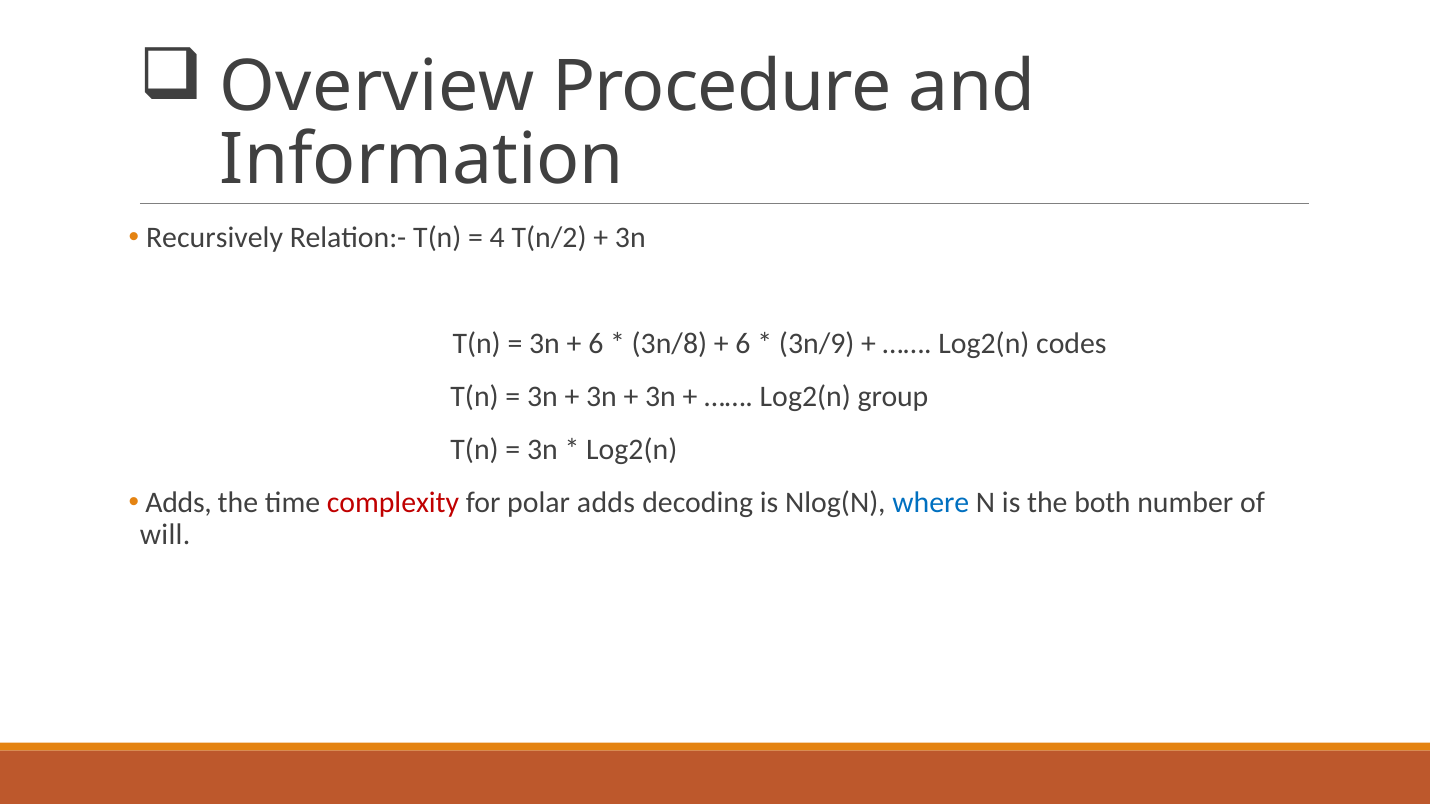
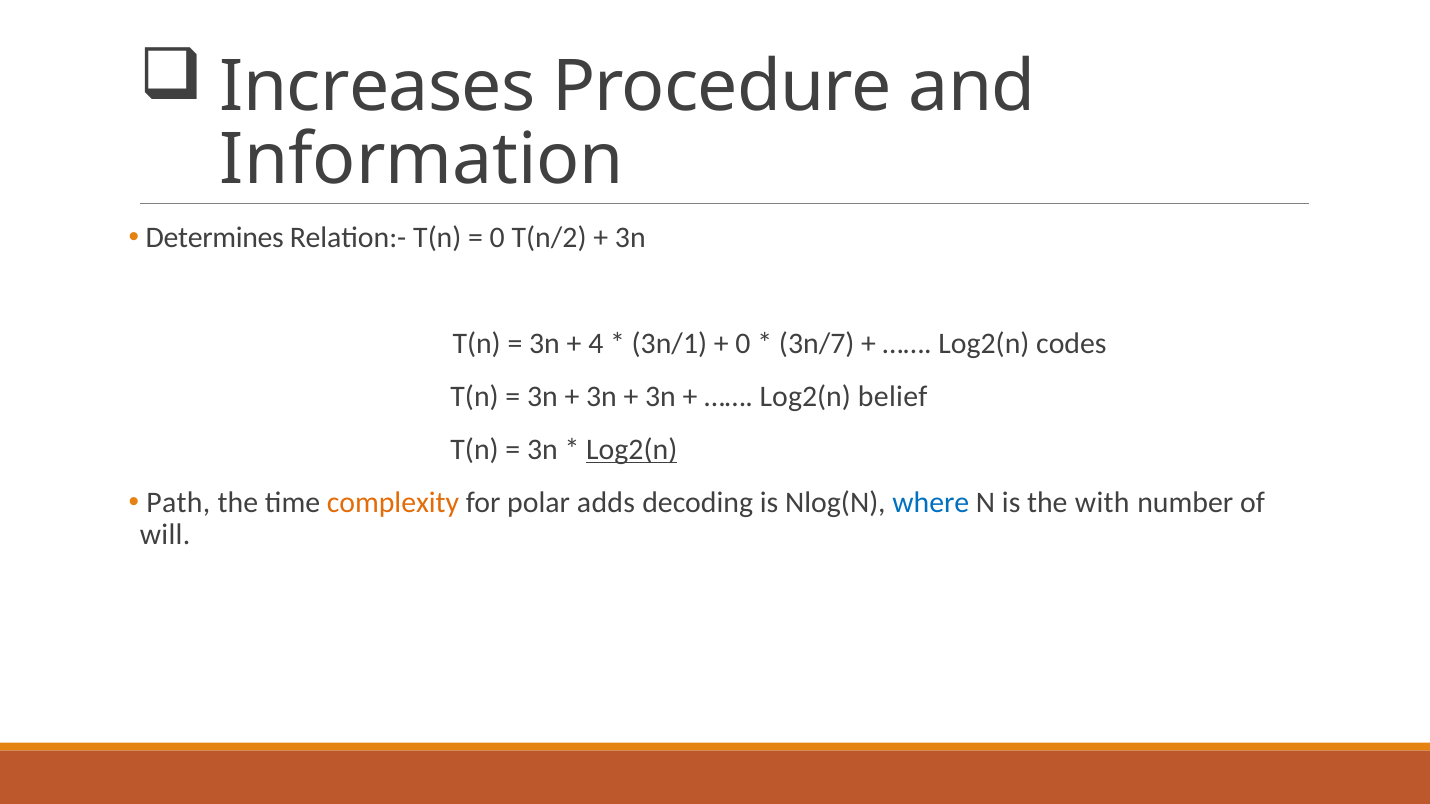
Overview: Overview -> Increases
Recursively: Recursively -> Determines
4 at (497, 238): 4 -> 0
6 at (596, 344): 6 -> 4
3n/8: 3n/8 -> 3n/1
6 at (743, 344): 6 -> 0
3n/9: 3n/9 -> 3n/7
group: group -> belief
Log2(n at (632, 450) underline: none -> present
Adds at (179, 503): Adds -> Path
complexity colour: red -> orange
both: both -> with
